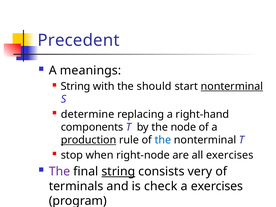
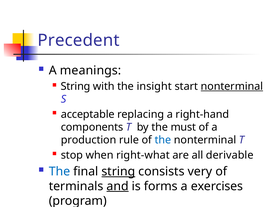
should: should -> insight
determine: determine -> acceptable
node: node -> must
production underline: present -> none
right-node: right-node -> right-what
all exercises: exercises -> derivable
The at (59, 171) colour: purple -> blue
and underline: none -> present
check: check -> forms
